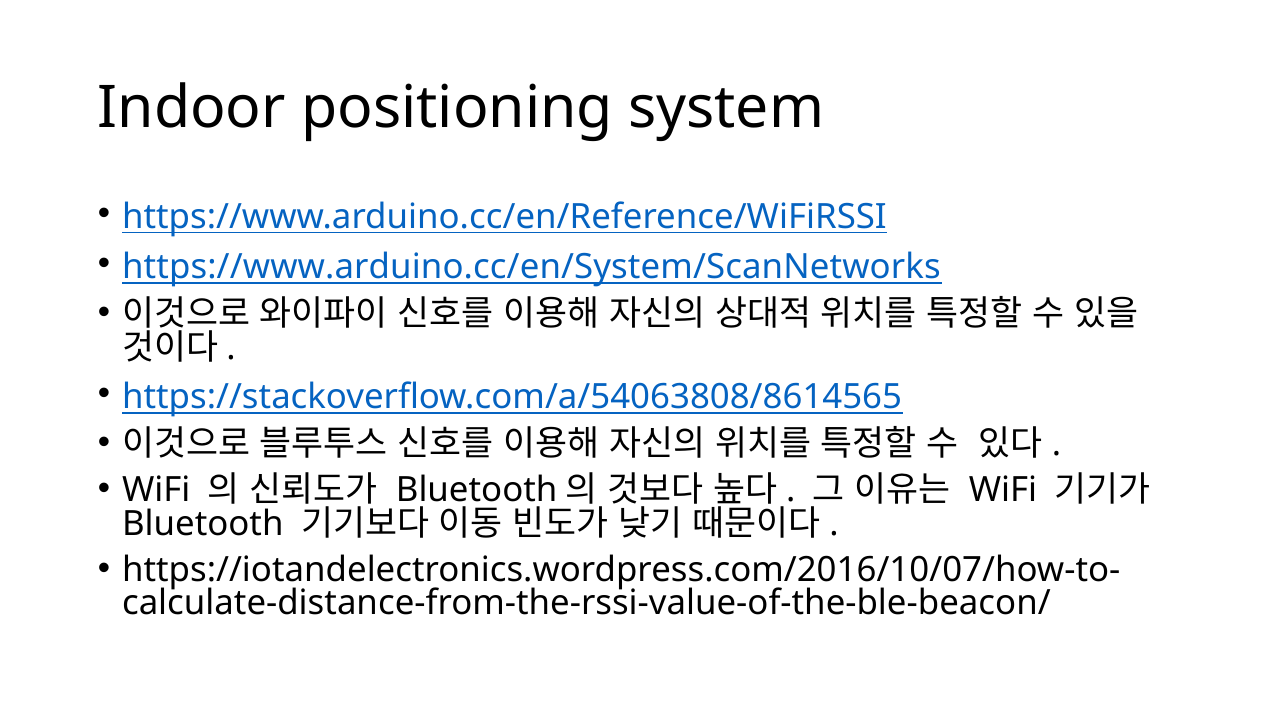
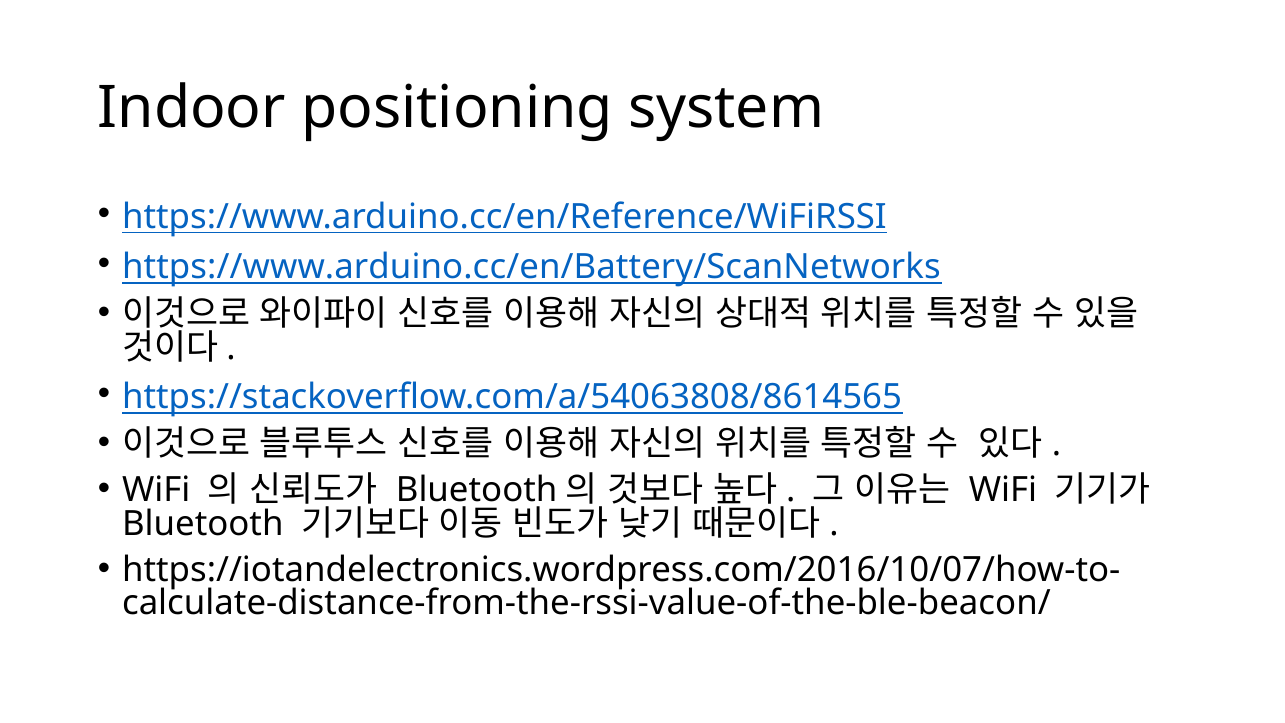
https://www.arduino.cc/en/System/ScanNetworks: https://www.arduino.cc/en/System/ScanNetworks -> https://www.arduino.cc/en/Battery/ScanNetworks
